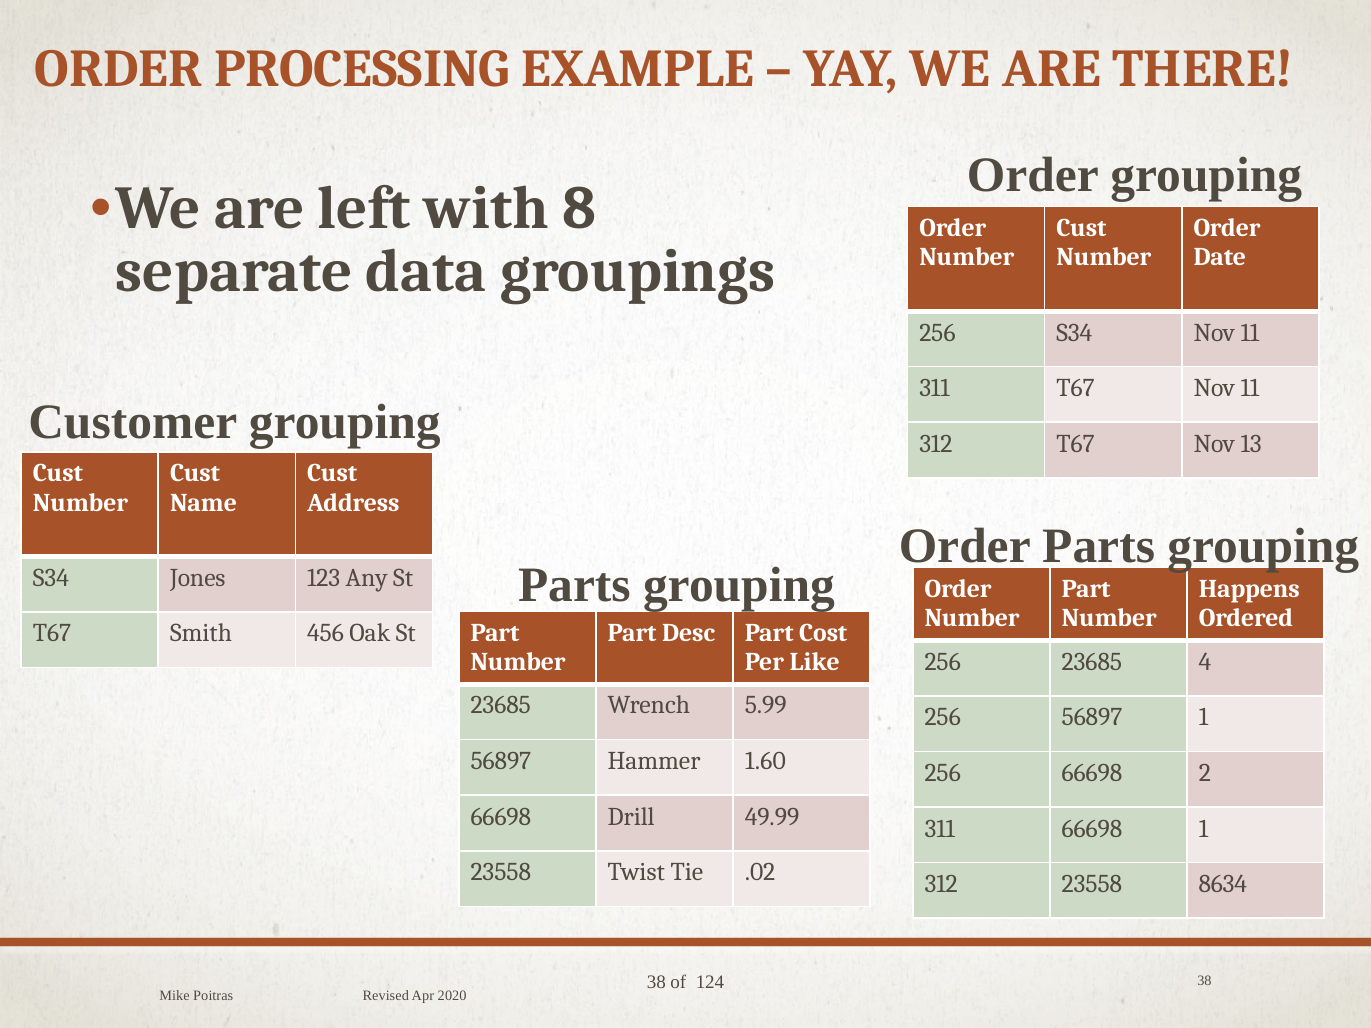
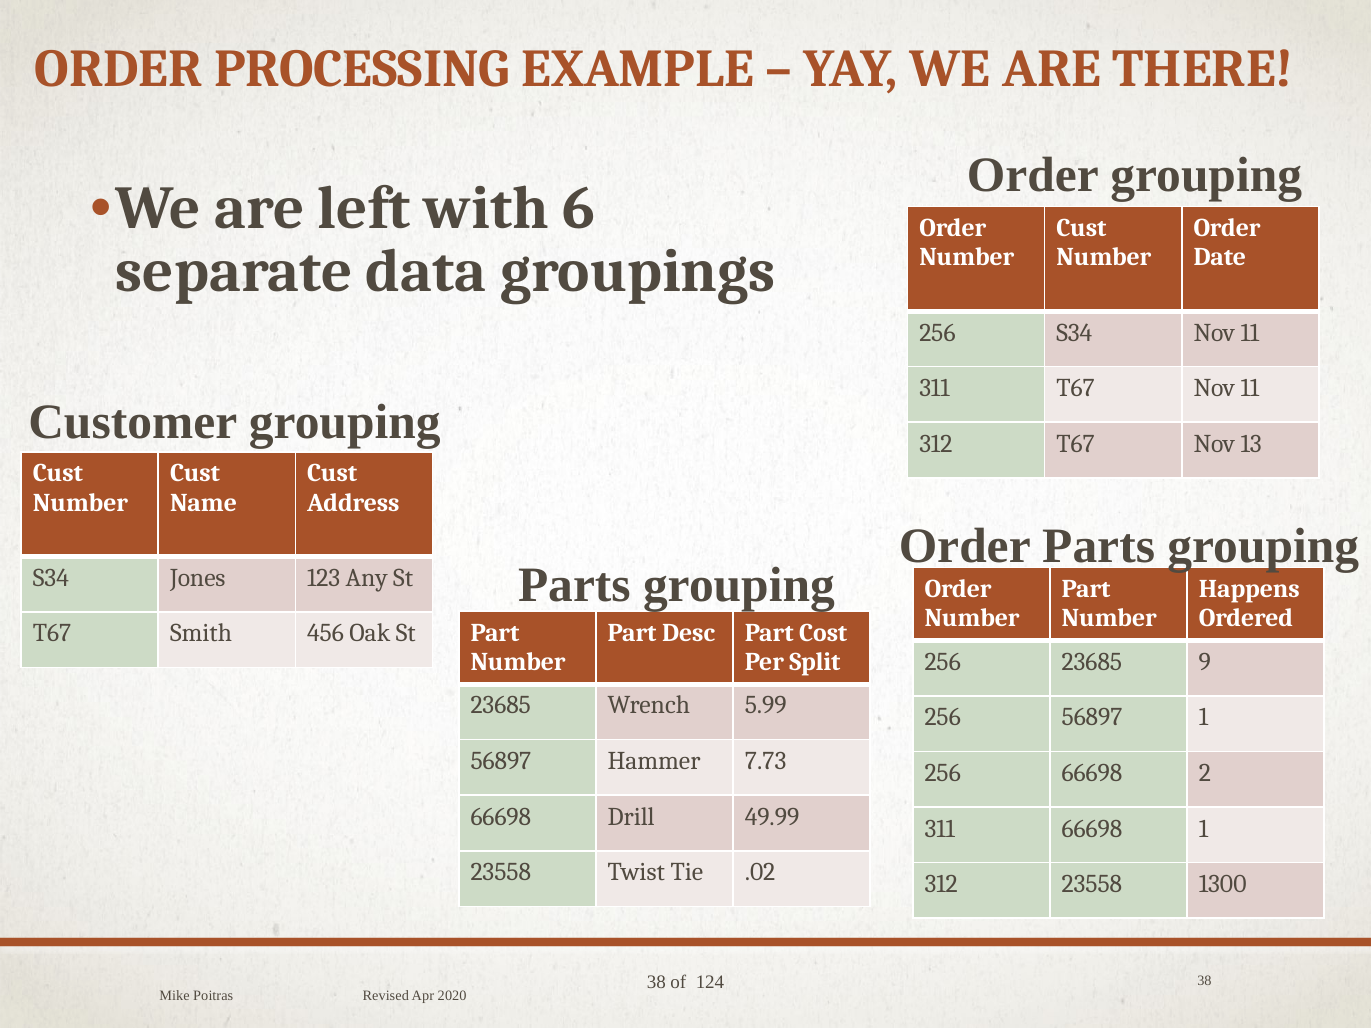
8: 8 -> 6
4: 4 -> 9
Like: Like -> Split
1.60: 1.60 -> 7.73
8634: 8634 -> 1300
